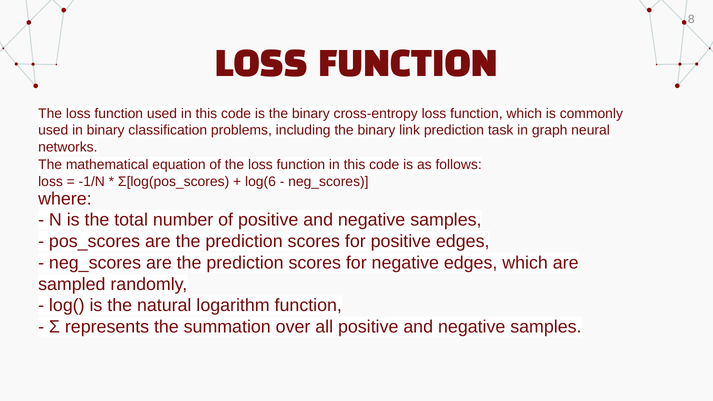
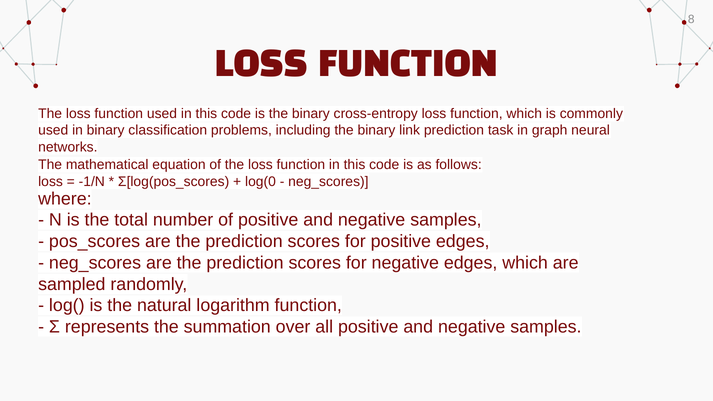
log(6: log(6 -> log(0
